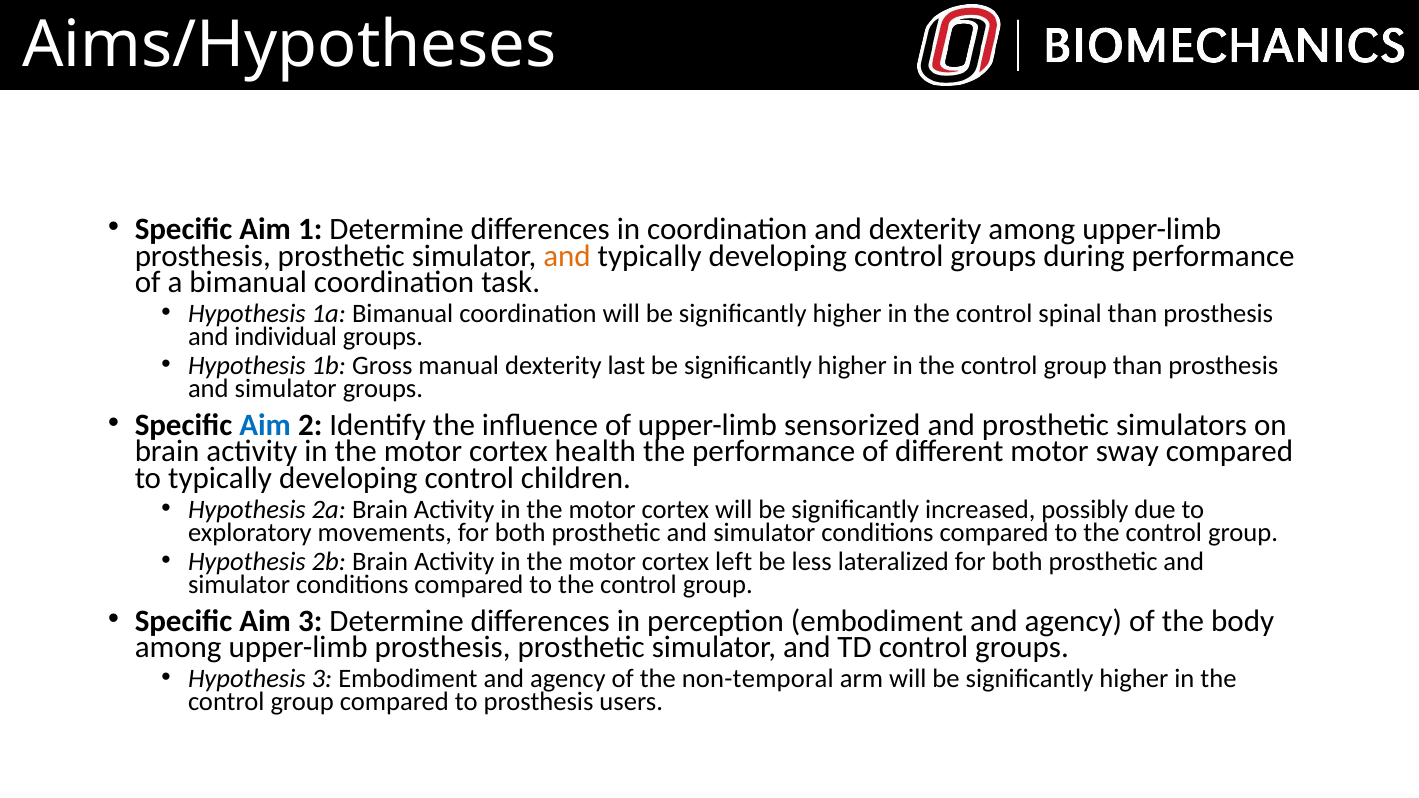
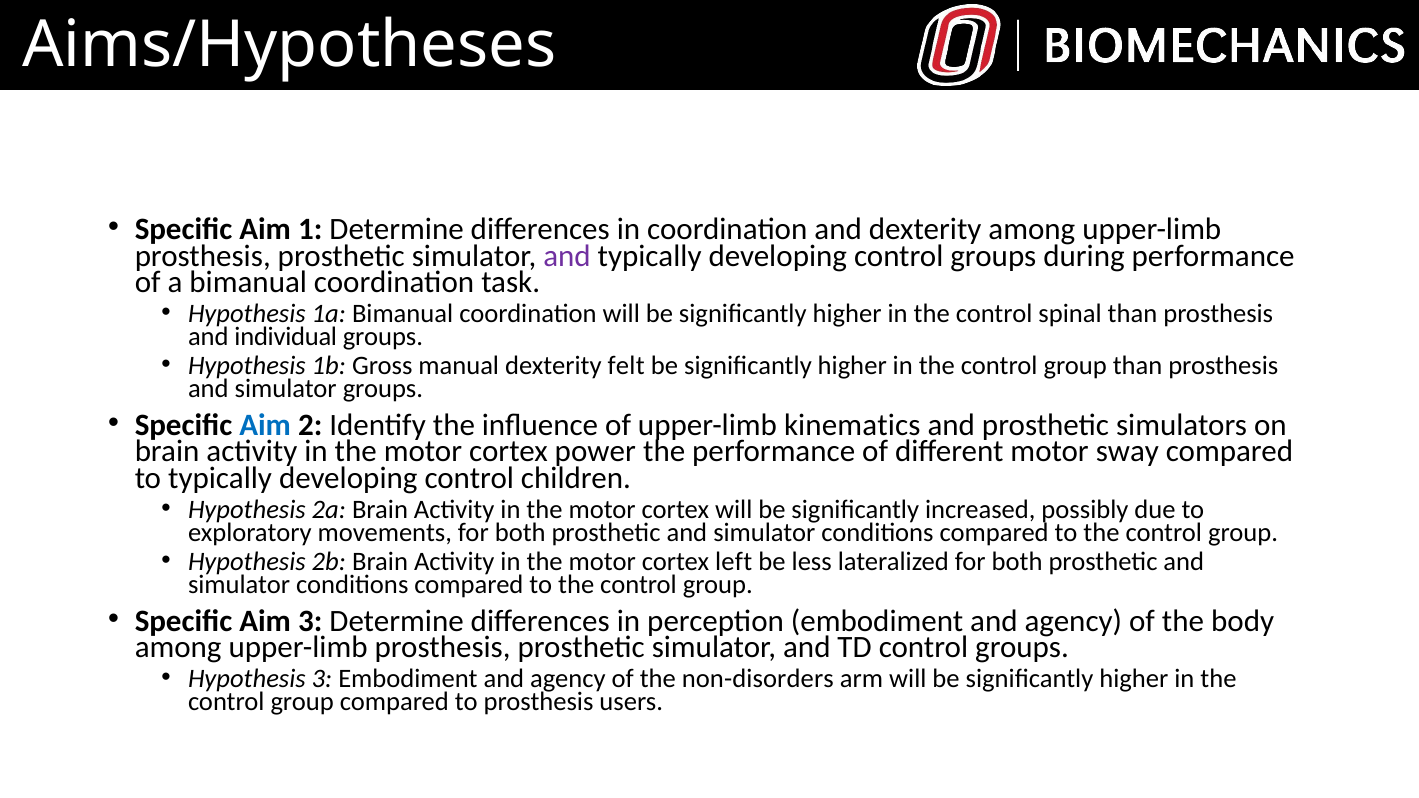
and at (567, 256) colour: orange -> purple
last: last -> felt
sensorized: sensorized -> kinematics
health: health -> power
non-temporal: non-temporal -> non-disorders
